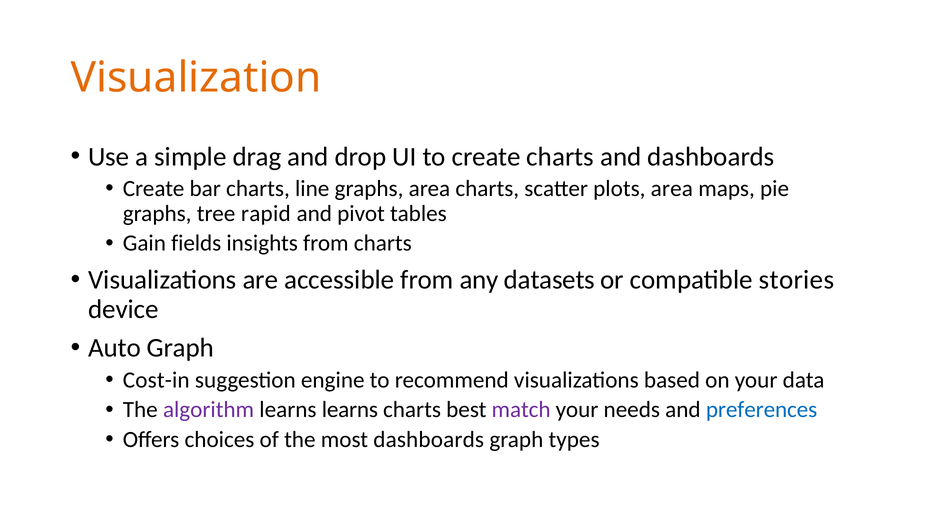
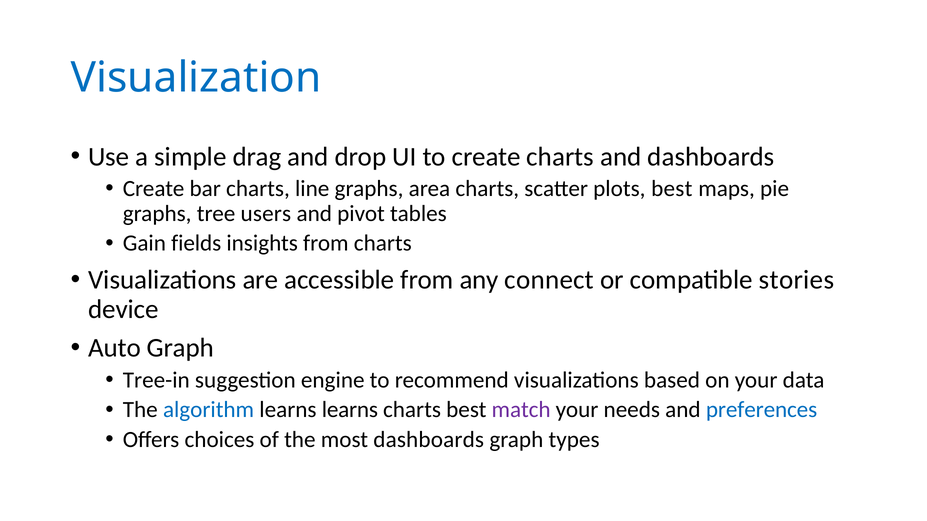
Visualization colour: orange -> blue
plots area: area -> best
rapid: rapid -> users
datasets: datasets -> connect
Cost-in: Cost-in -> Tree-in
algorithm colour: purple -> blue
